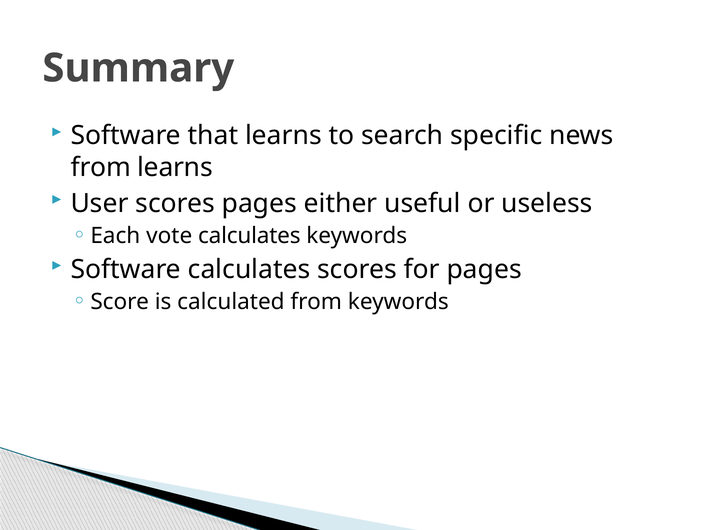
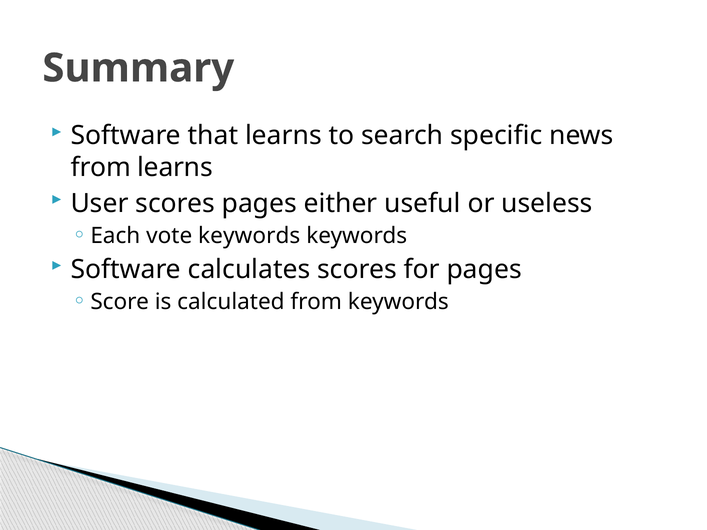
vote calculates: calculates -> keywords
